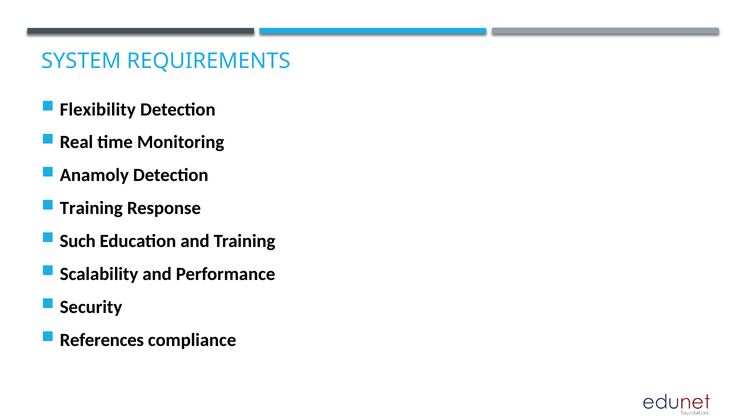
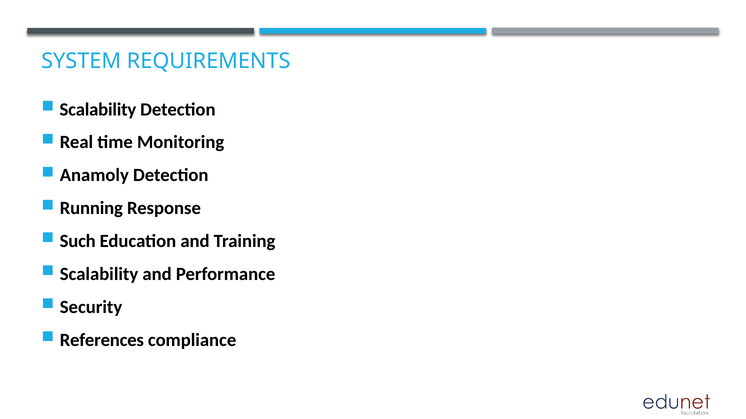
Flexibility at (98, 110): Flexibility -> Scalability
Training at (91, 209): Training -> Running
